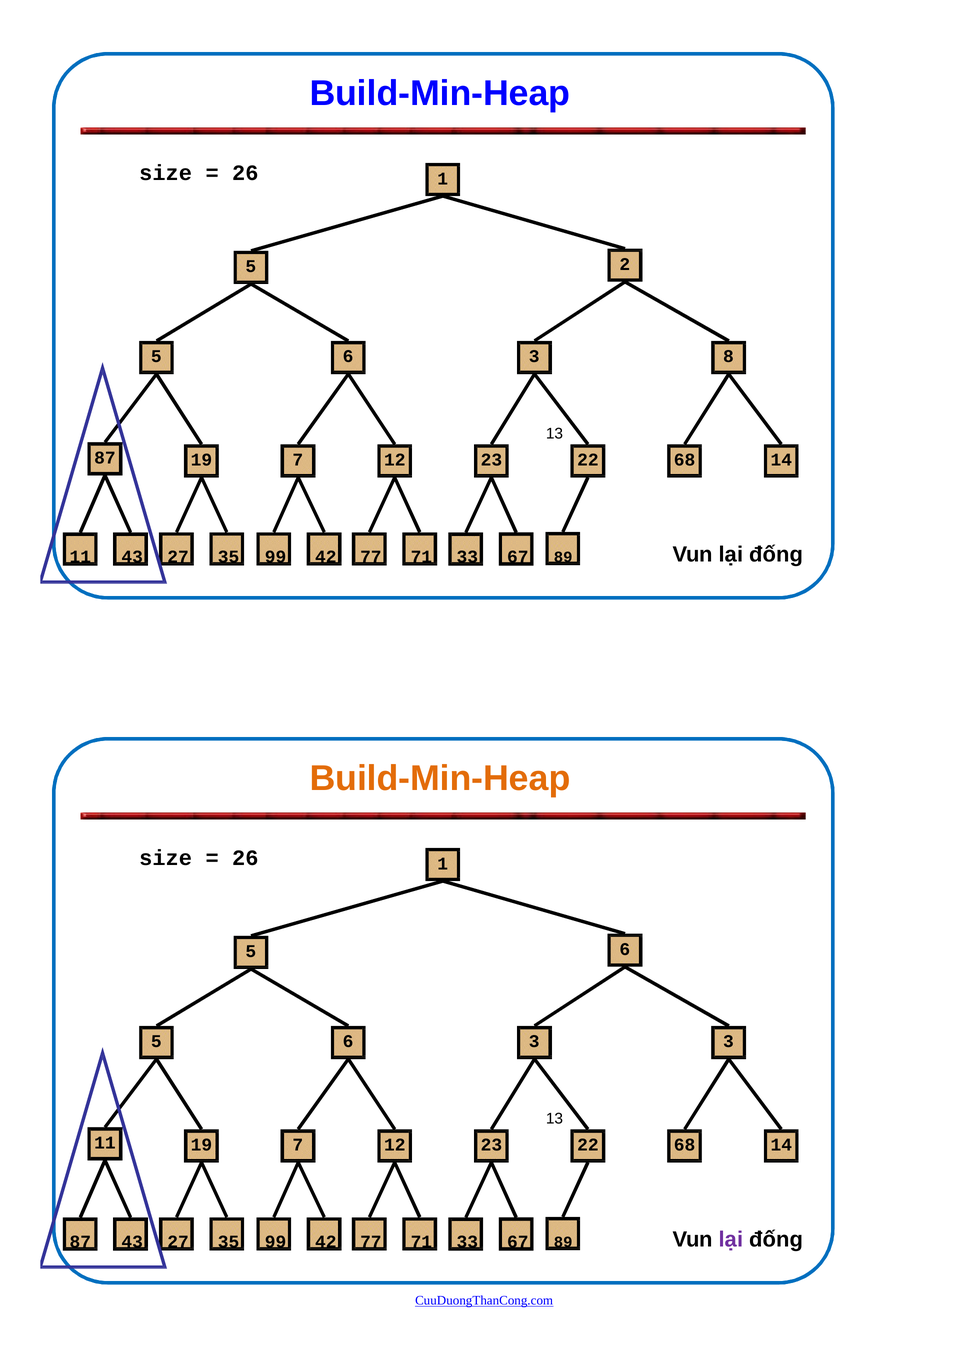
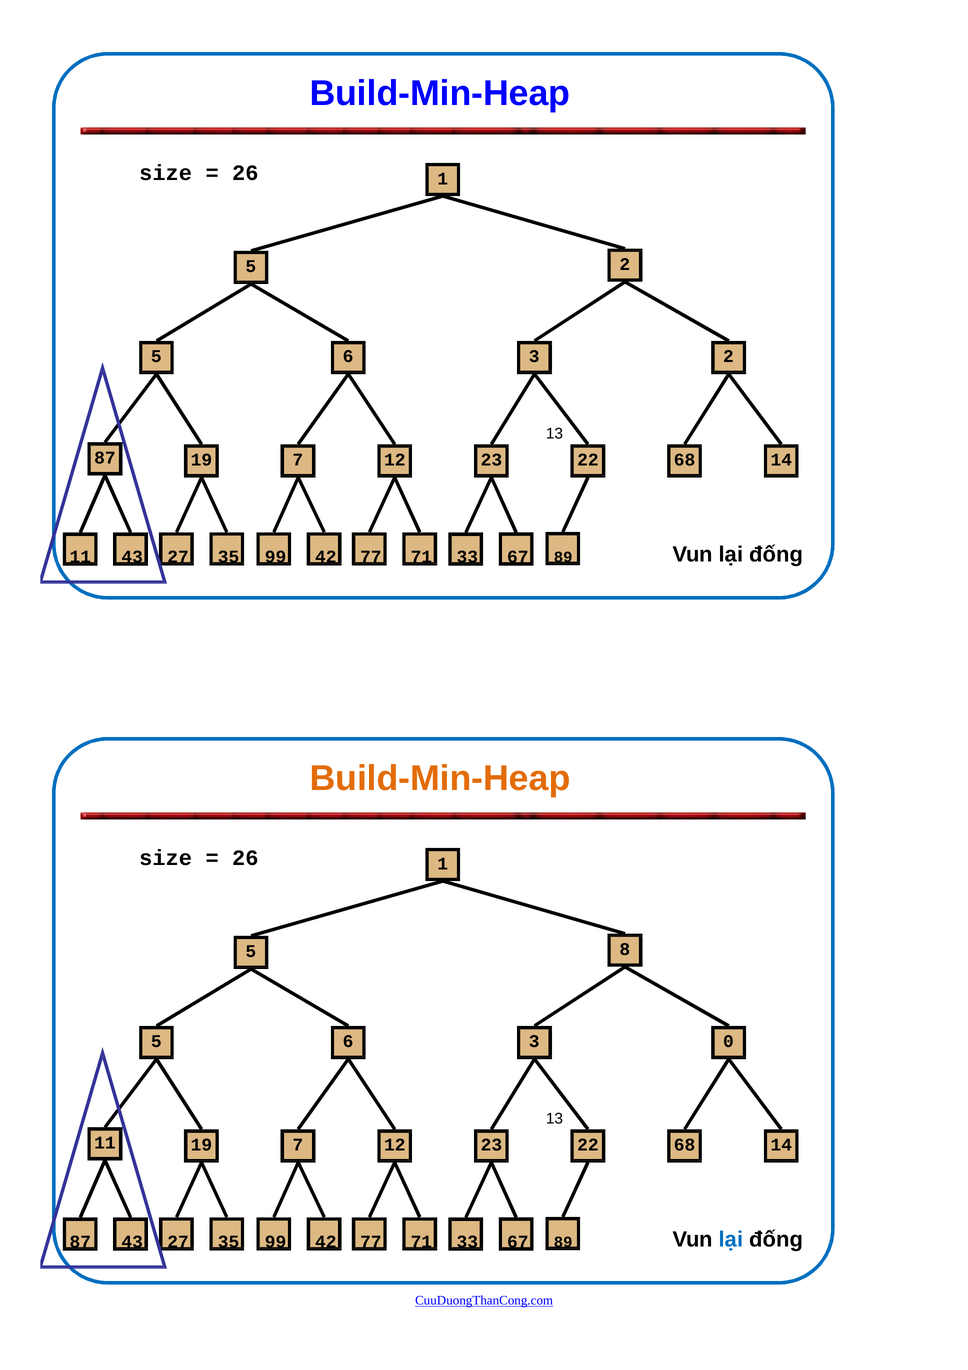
3 8: 8 -> 2
6 at (625, 949): 6 -> 8
3 3: 3 -> 0
lại at (731, 1240) colour: purple -> blue
